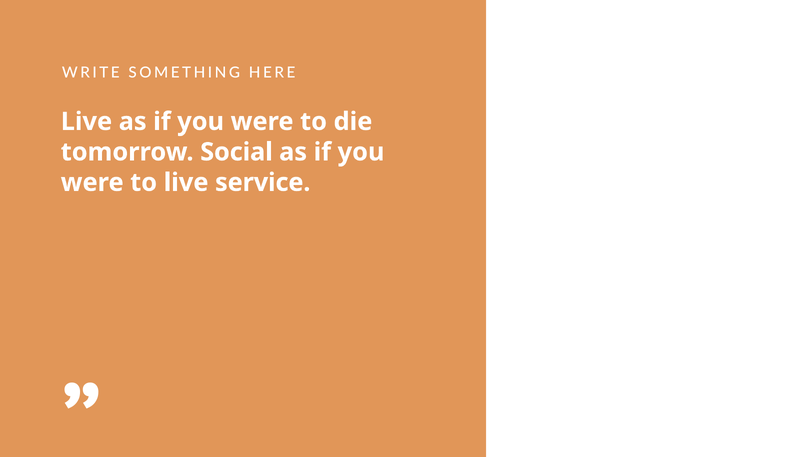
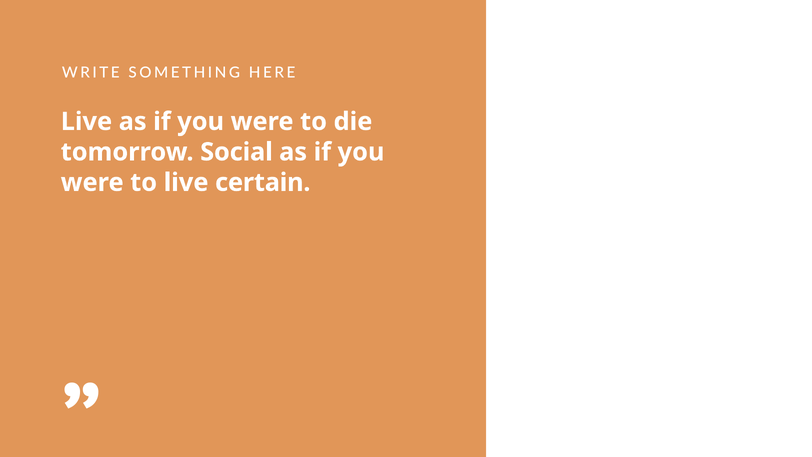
service: service -> certain
